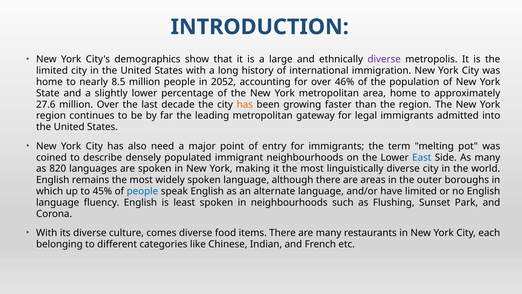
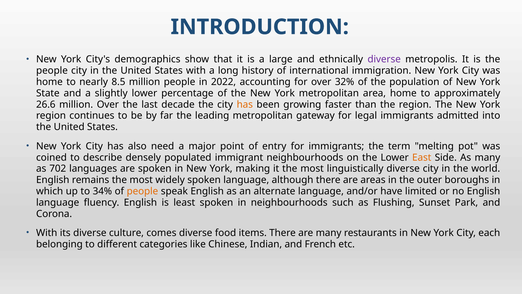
limited at (52, 71): limited -> people
2052: 2052 -> 2022
46%: 46% -> 32%
27.6: 27.6 -> 26.6
East colour: blue -> orange
820: 820 -> 702
45%: 45% -> 34%
people at (142, 191) colour: blue -> orange
